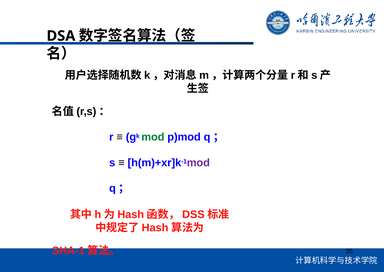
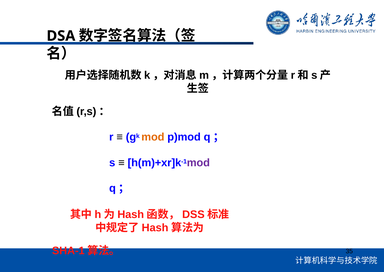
mod at (153, 137) colour: green -> orange
